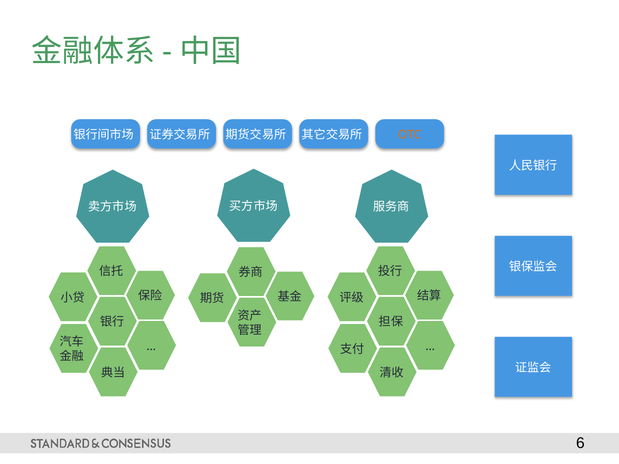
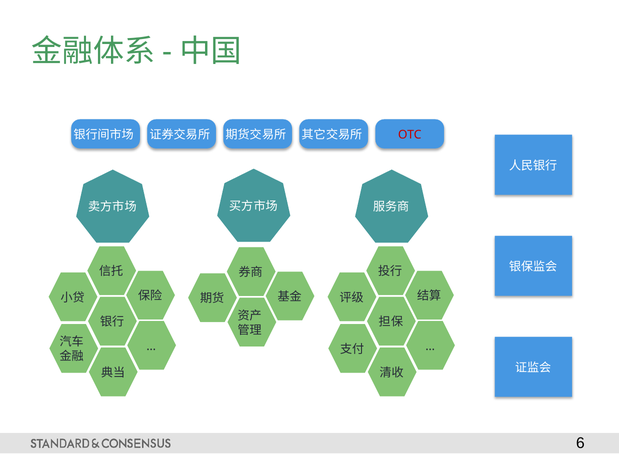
OTC colour: orange -> red
